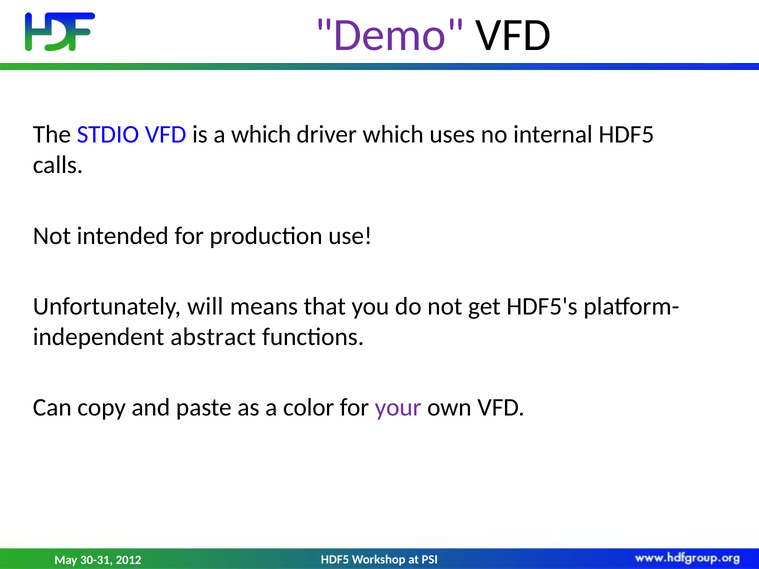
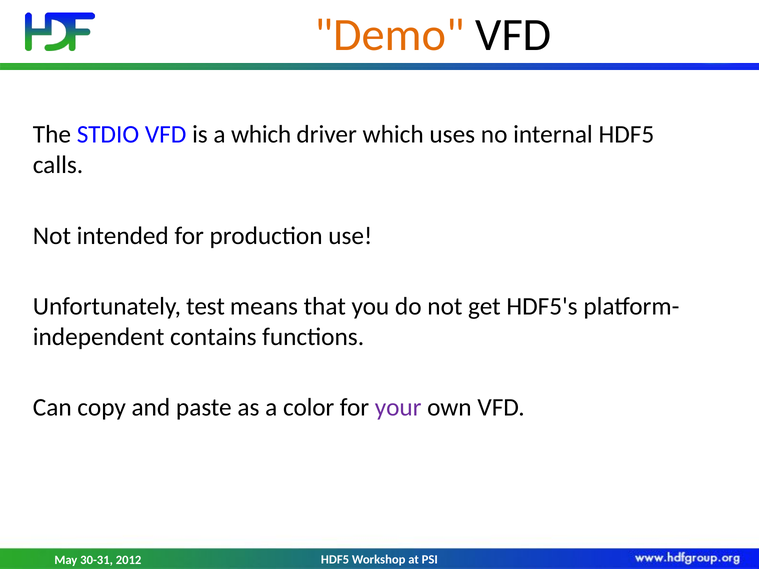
Demo colour: purple -> orange
will: will -> test
abstract: abstract -> contains
